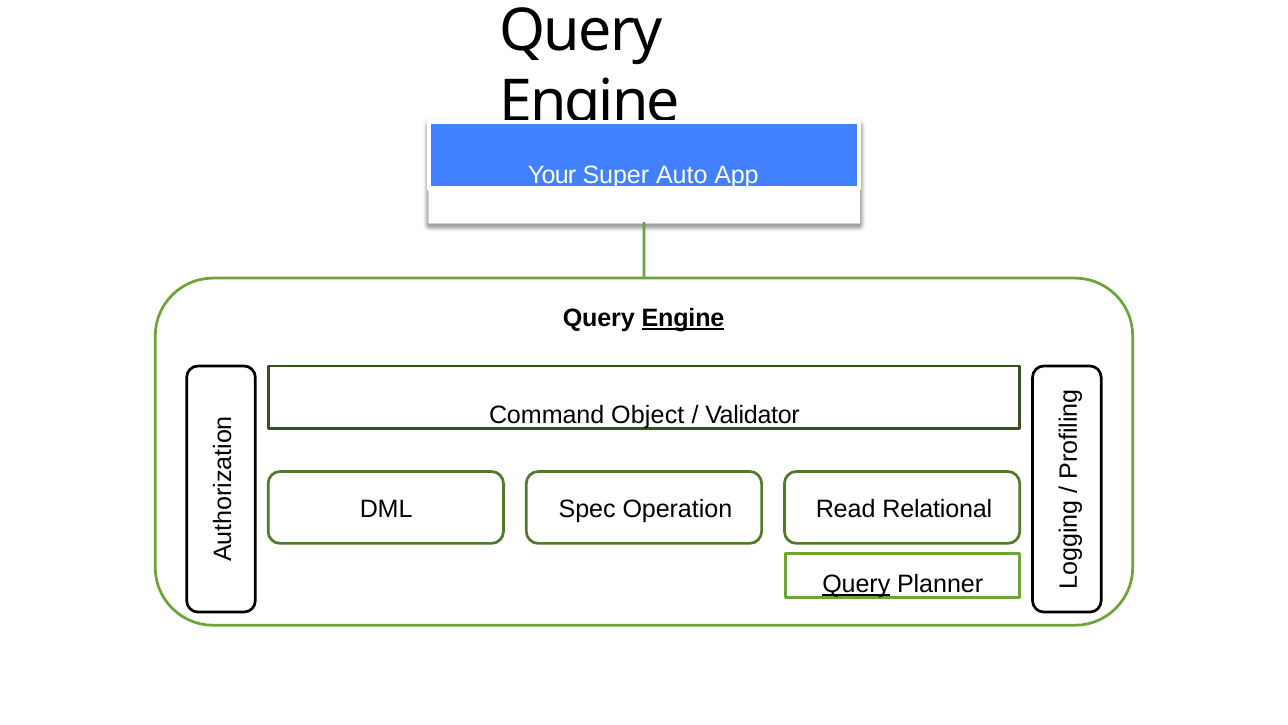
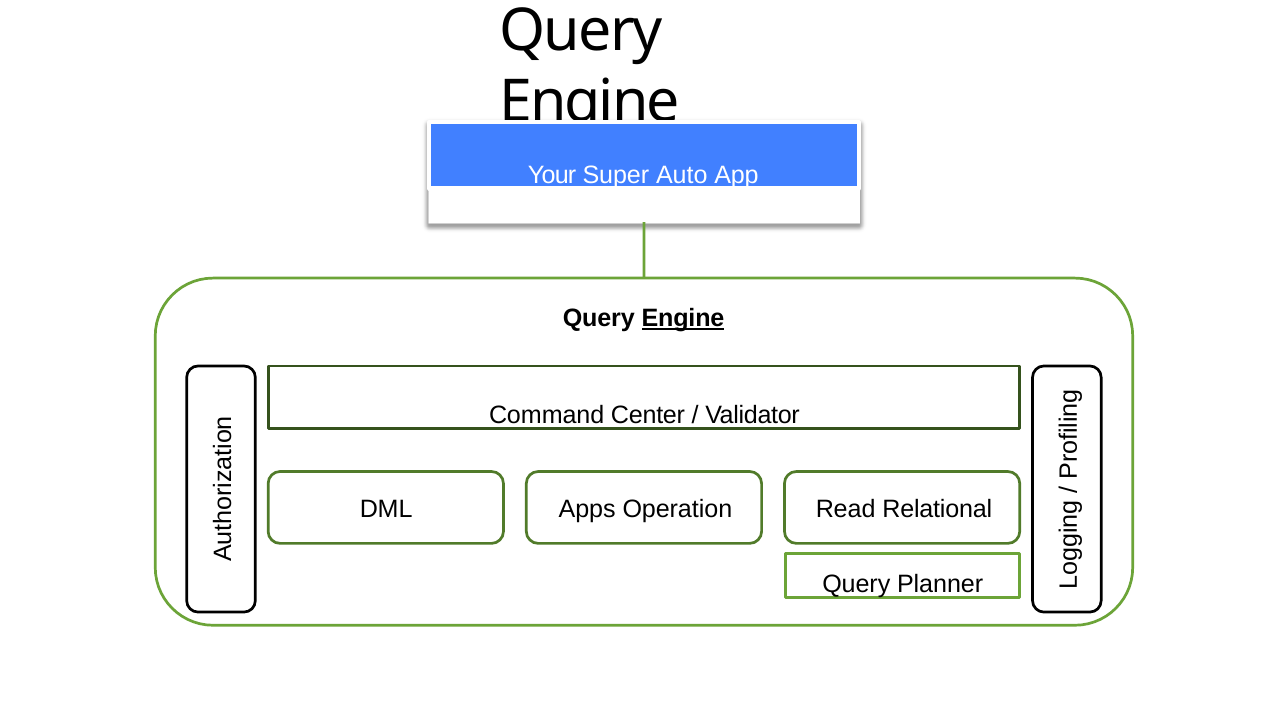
Object: Object -> Center
Spec: Spec -> Apps
Query at (856, 584) underline: present -> none
